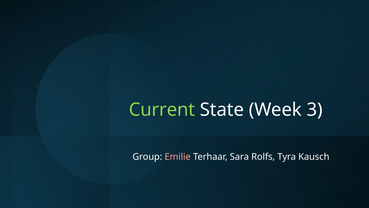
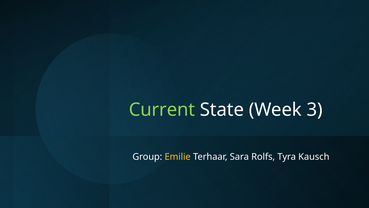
Emilie colour: pink -> yellow
